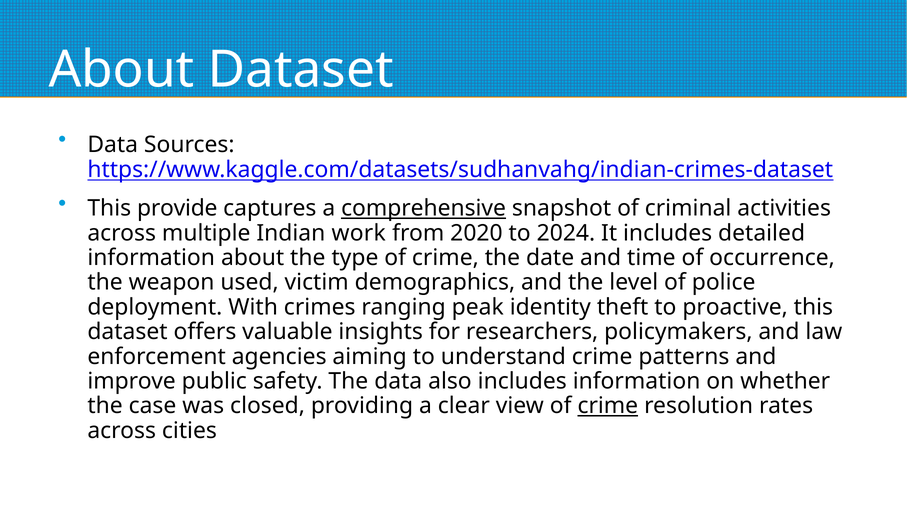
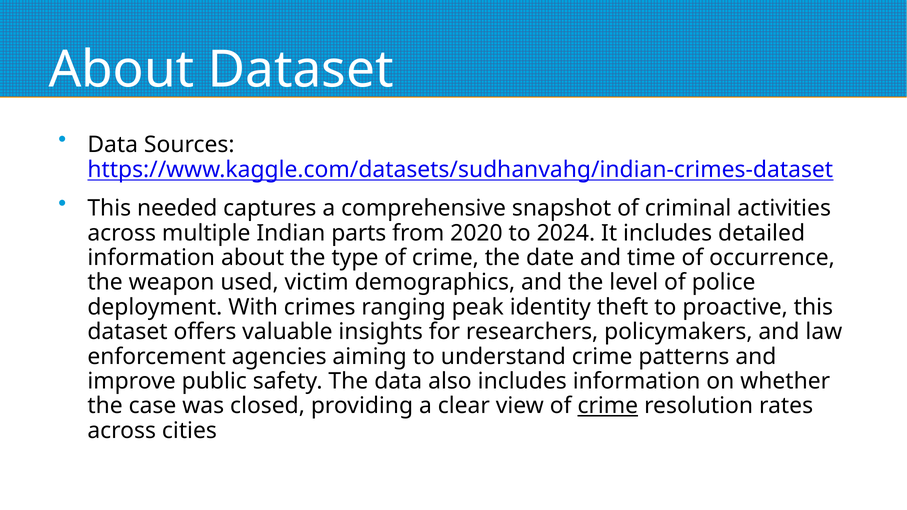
provide: provide -> needed
comprehensive underline: present -> none
work: work -> parts
